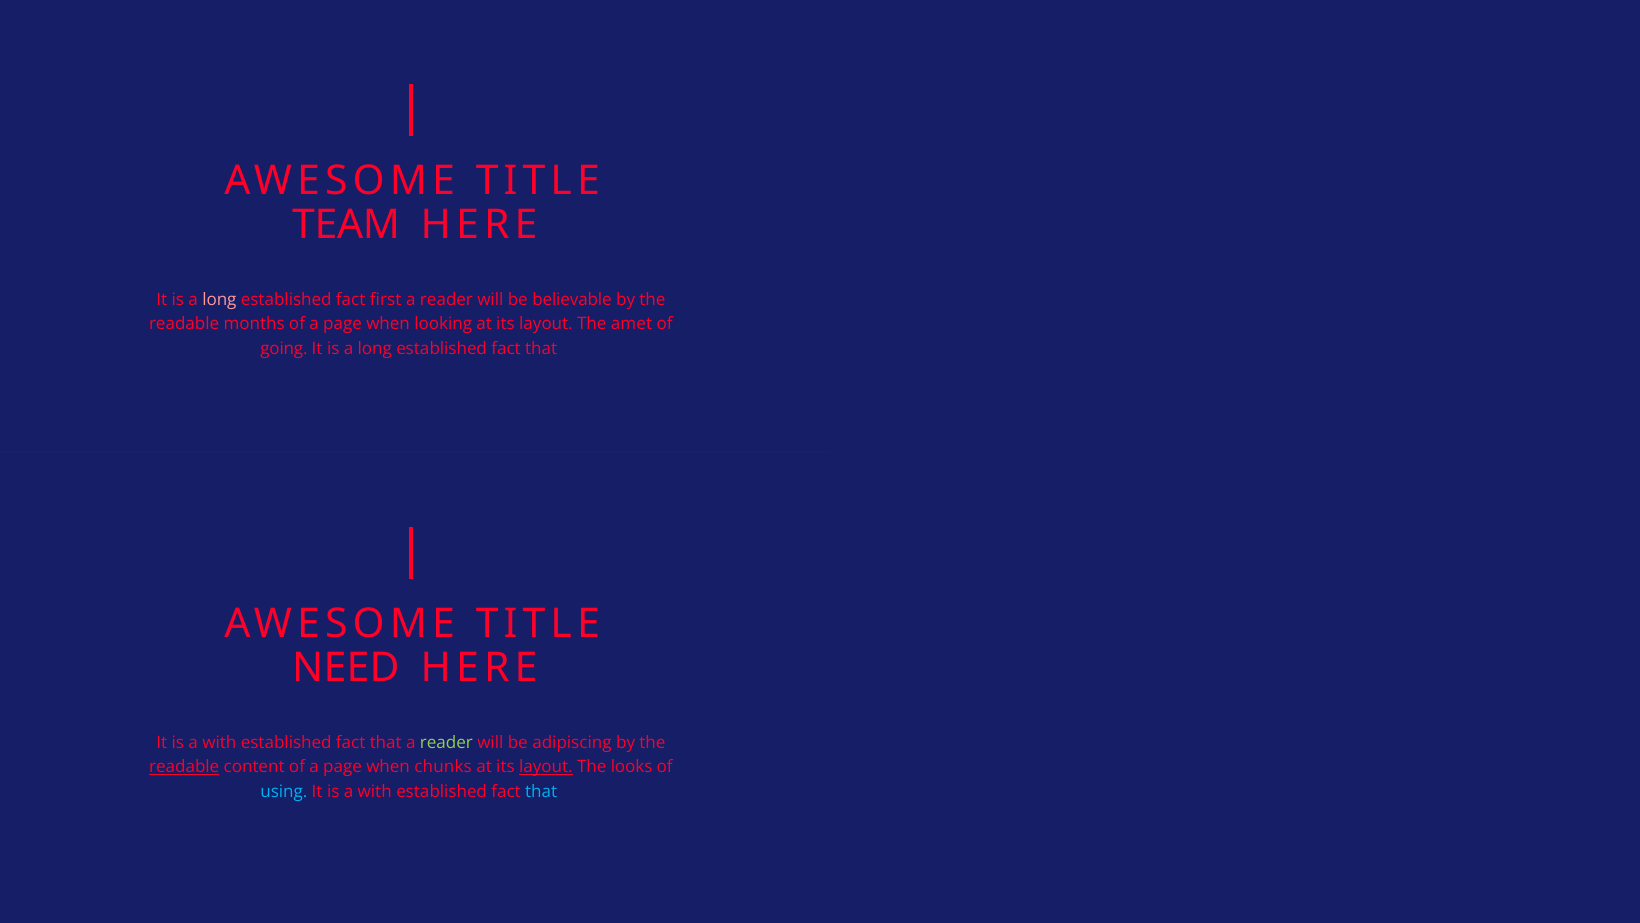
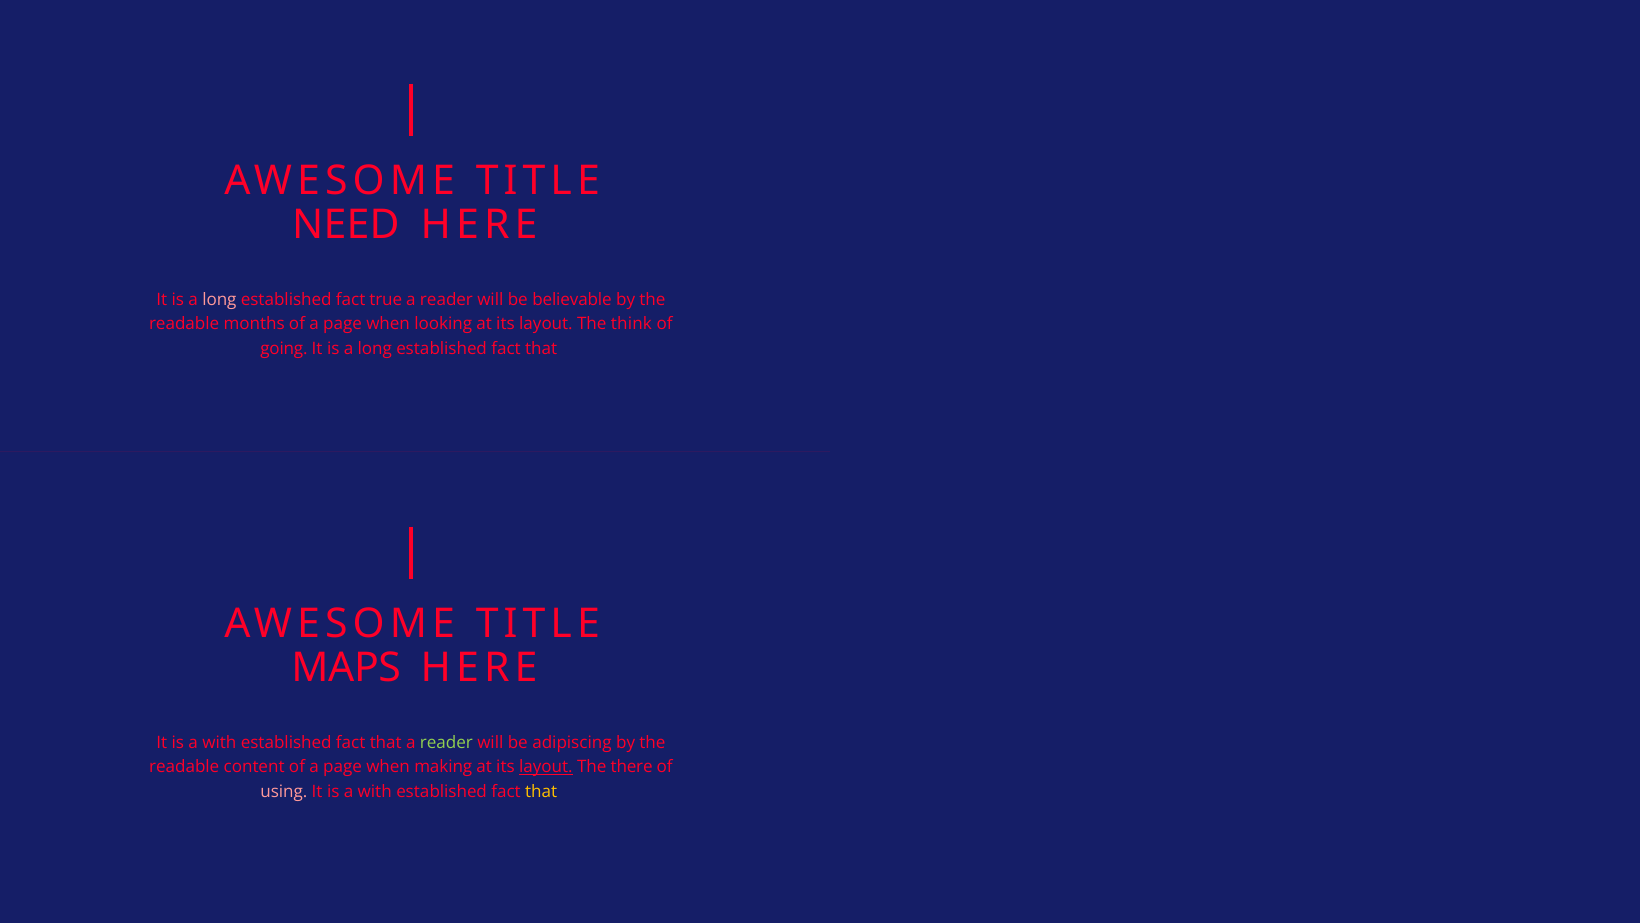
TEAM: TEAM -> NEED
first: first -> true
amet: amet -> think
NEED: NEED -> MAPS
readable at (184, 767) underline: present -> none
chunks: chunks -> making
looks: looks -> there
using colour: light blue -> pink
that at (541, 791) colour: light blue -> yellow
